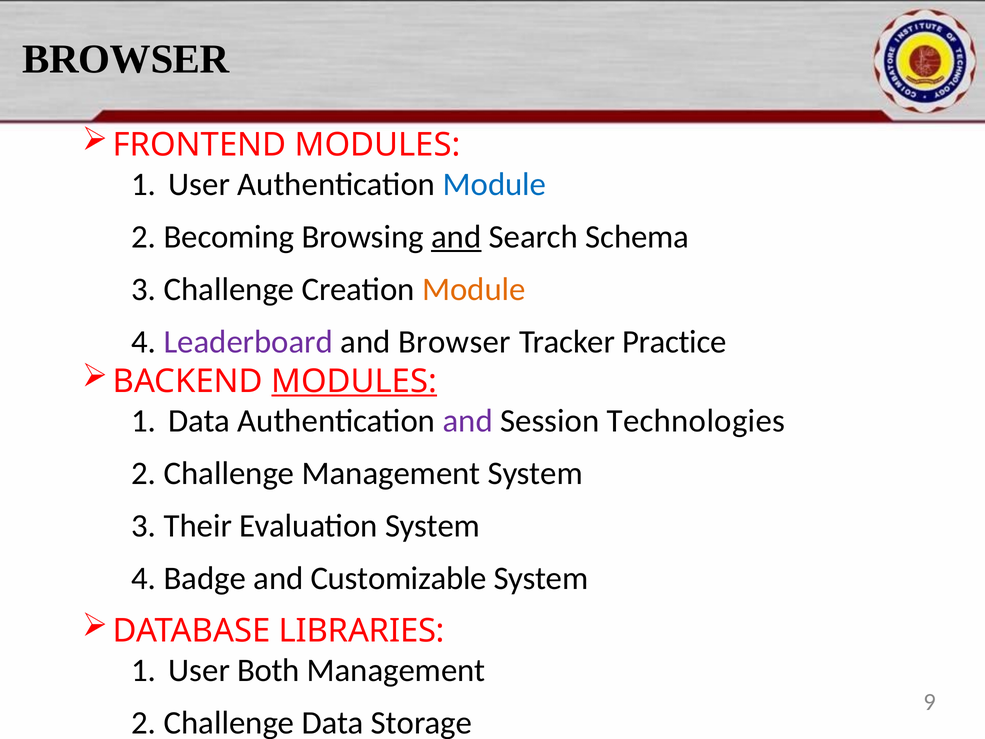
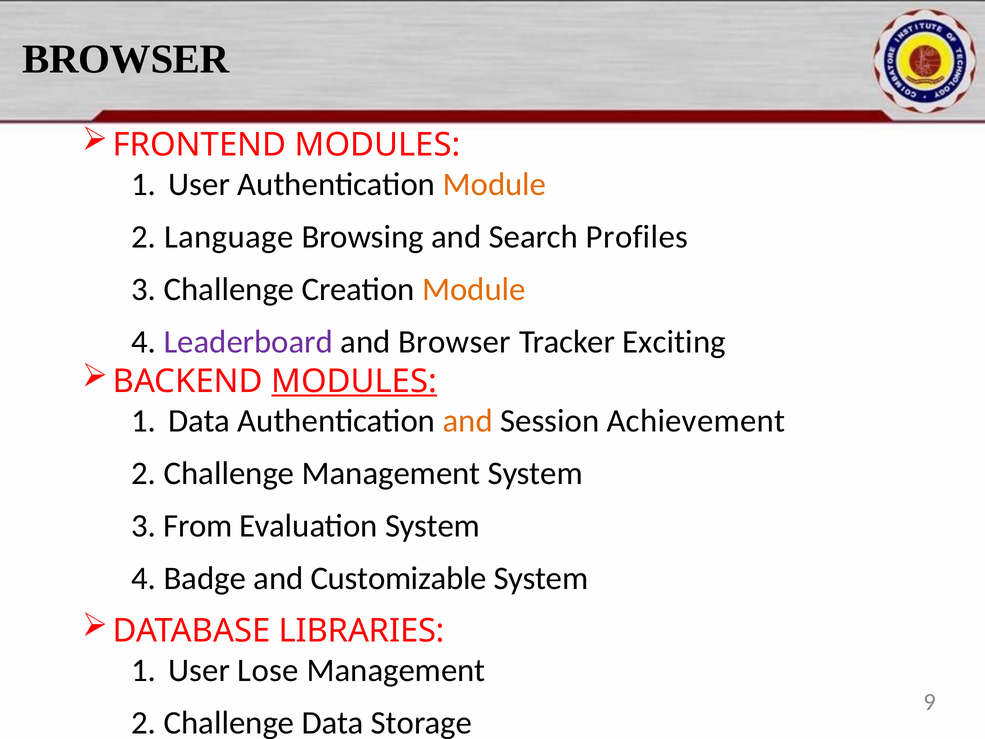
Module at (494, 184) colour: blue -> orange
Becoming: Becoming -> Language
and at (456, 237) underline: present -> none
Schema: Schema -> Profiles
Practice: Practice -> Exciting
and at (468, 421) colour: purple -> orange
Technologies: Technologies -> Achievement
Their: Their -> From
Both: Both -> Lose
